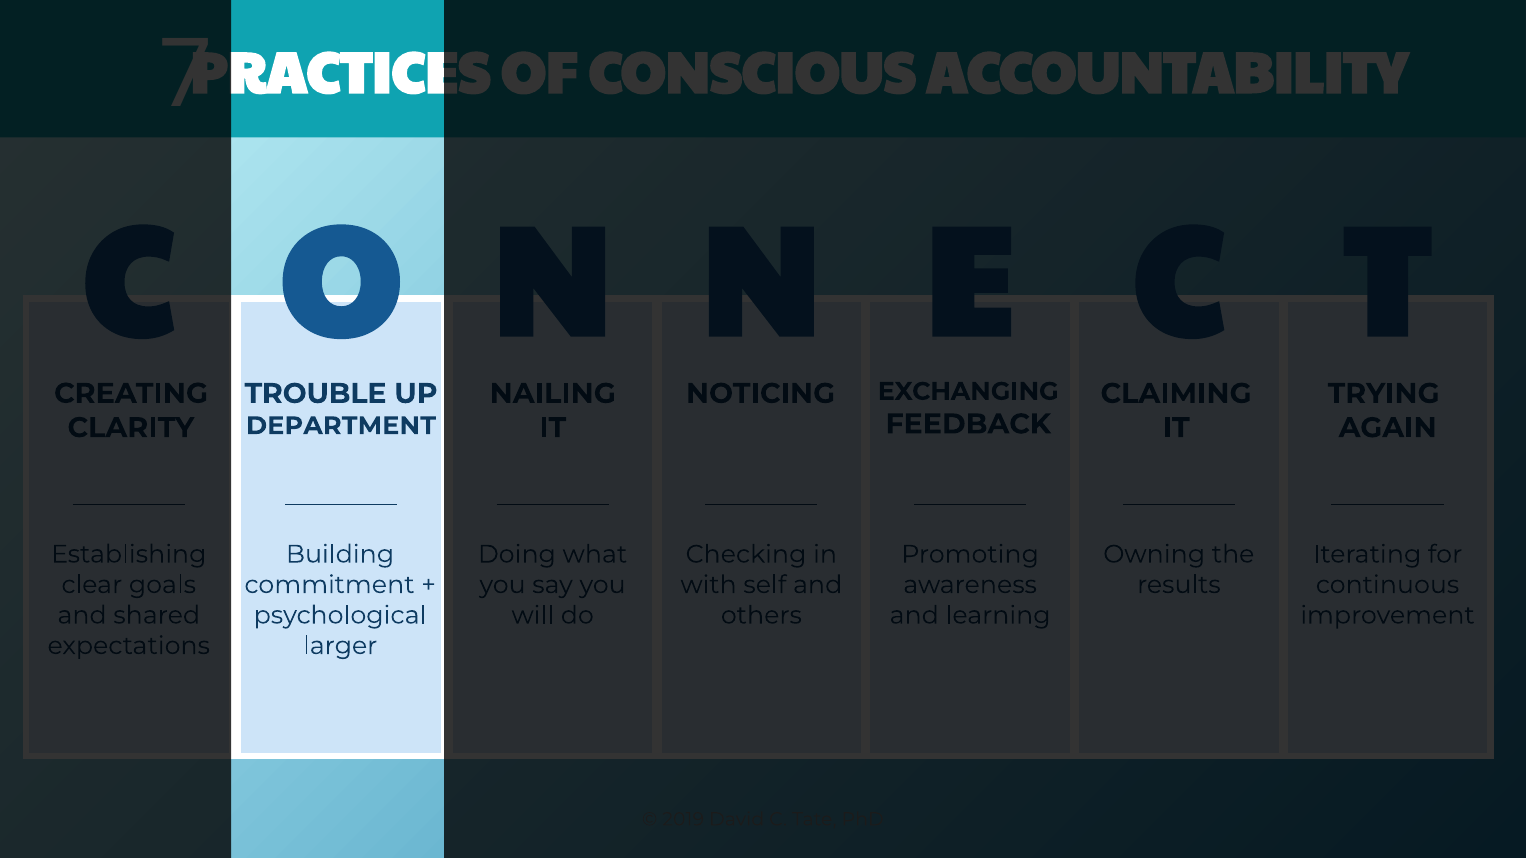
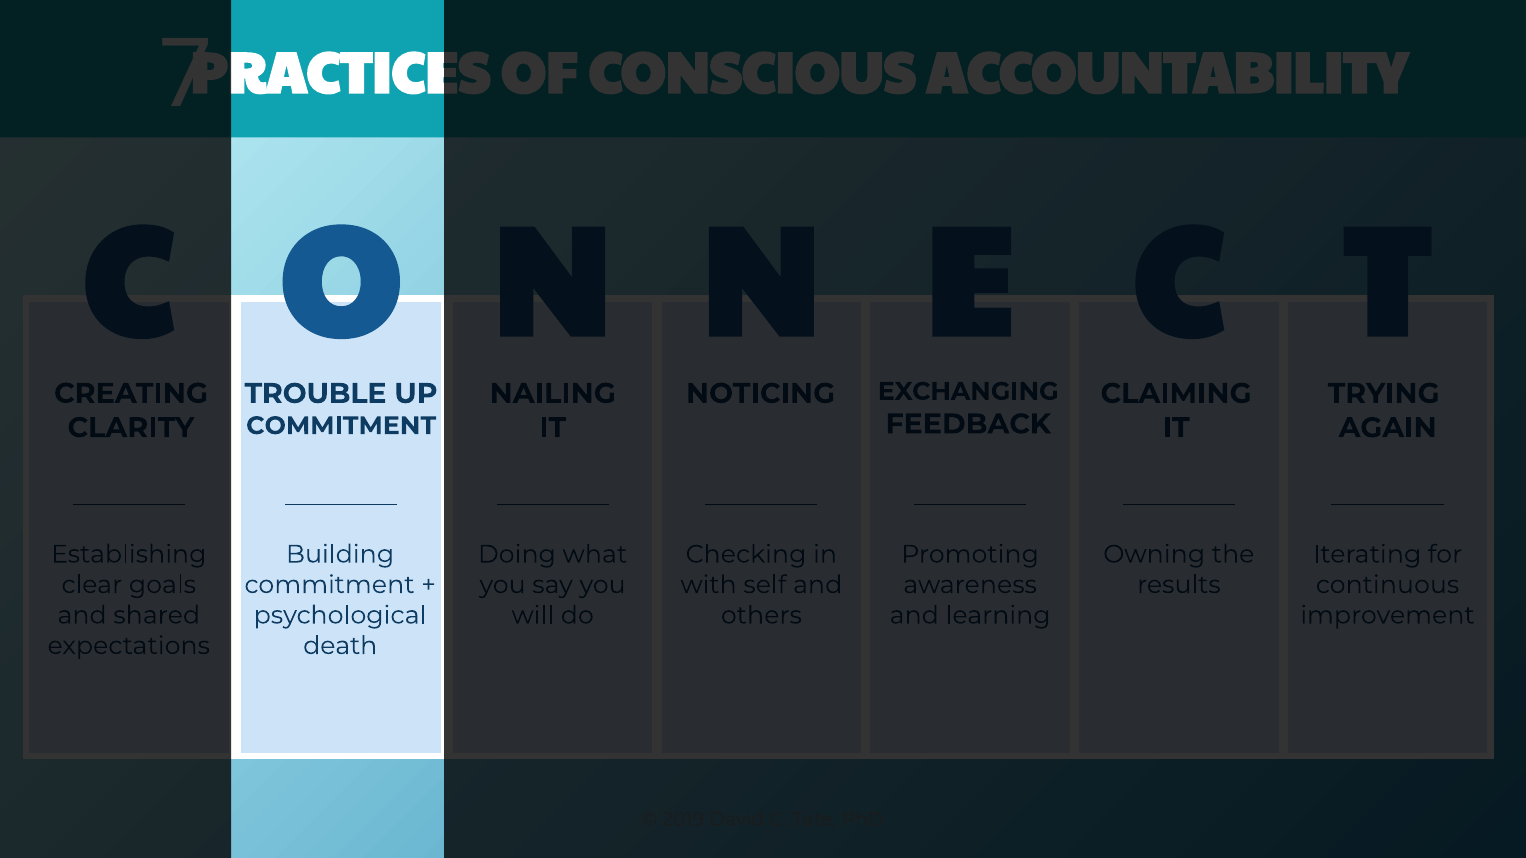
DEPARTMENT at (341, 426): DEPARTMENT -> COMMITMENT
larger: larger -> death
